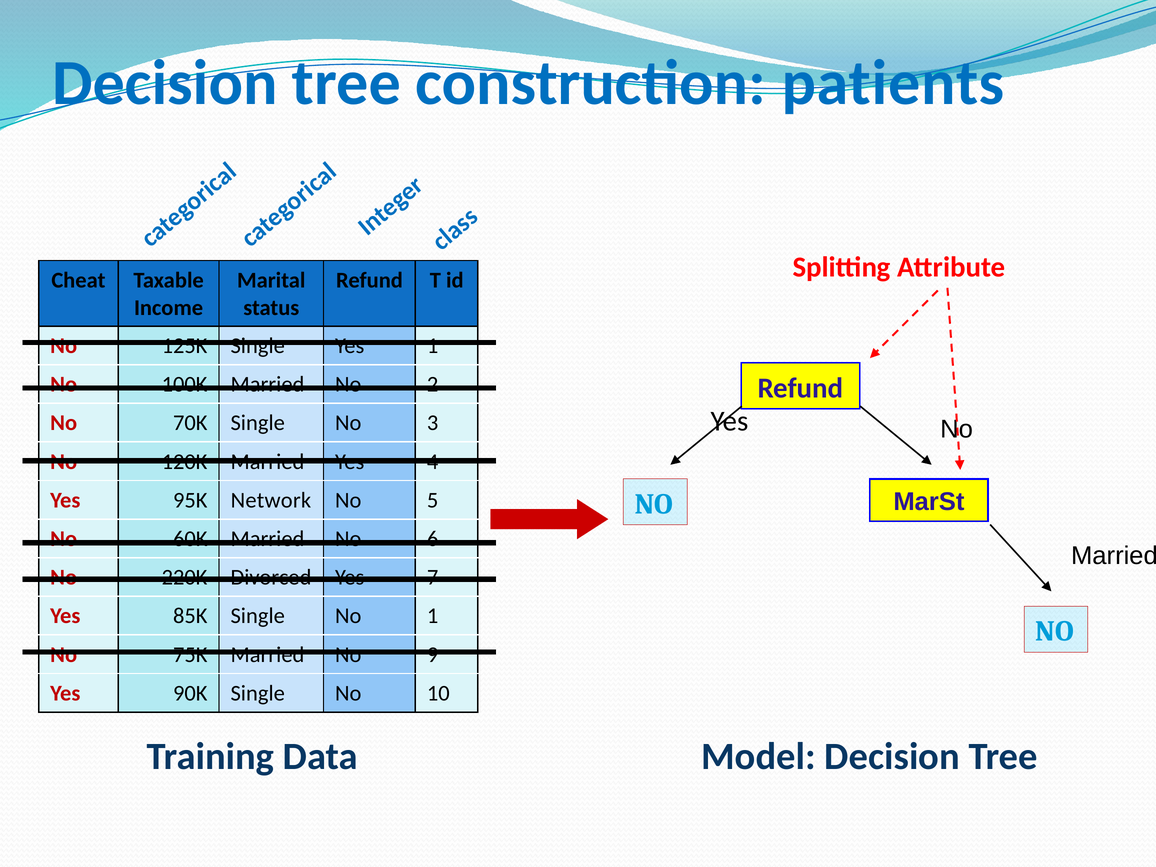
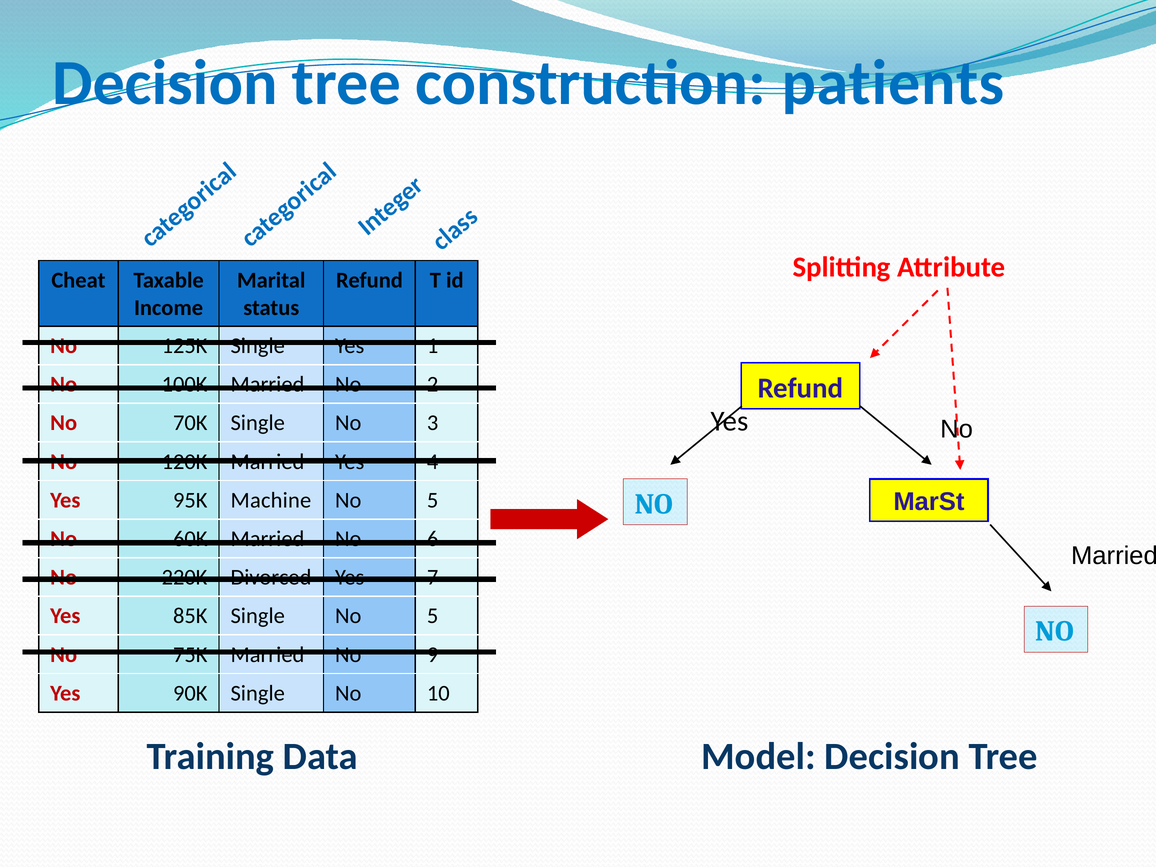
Network: Network -> Machine
Single No 1: 1 -> 5
